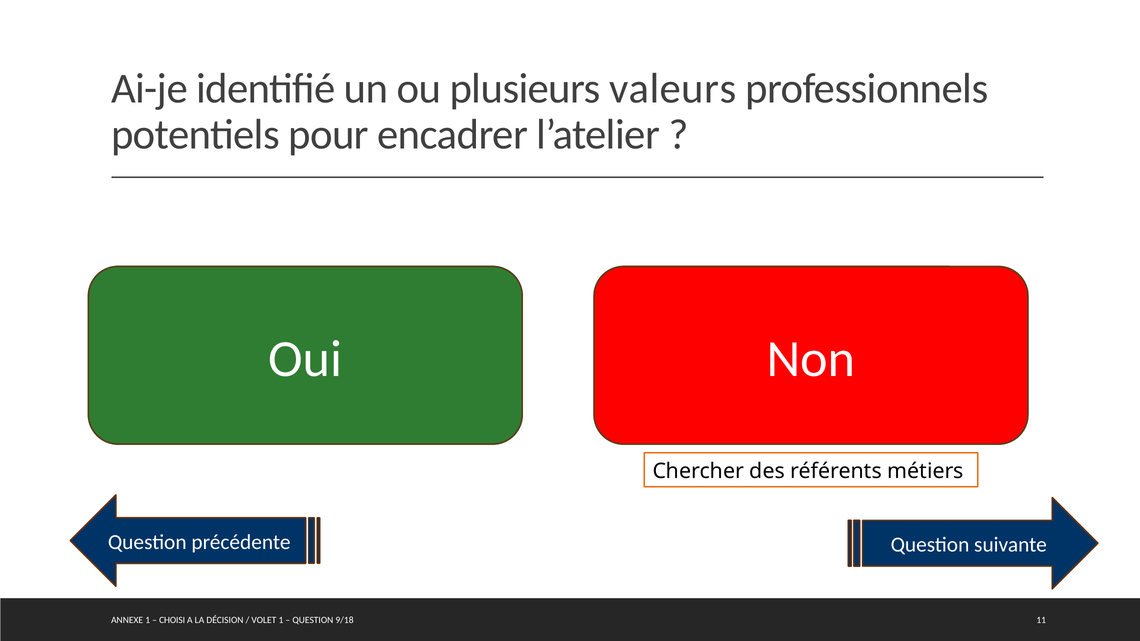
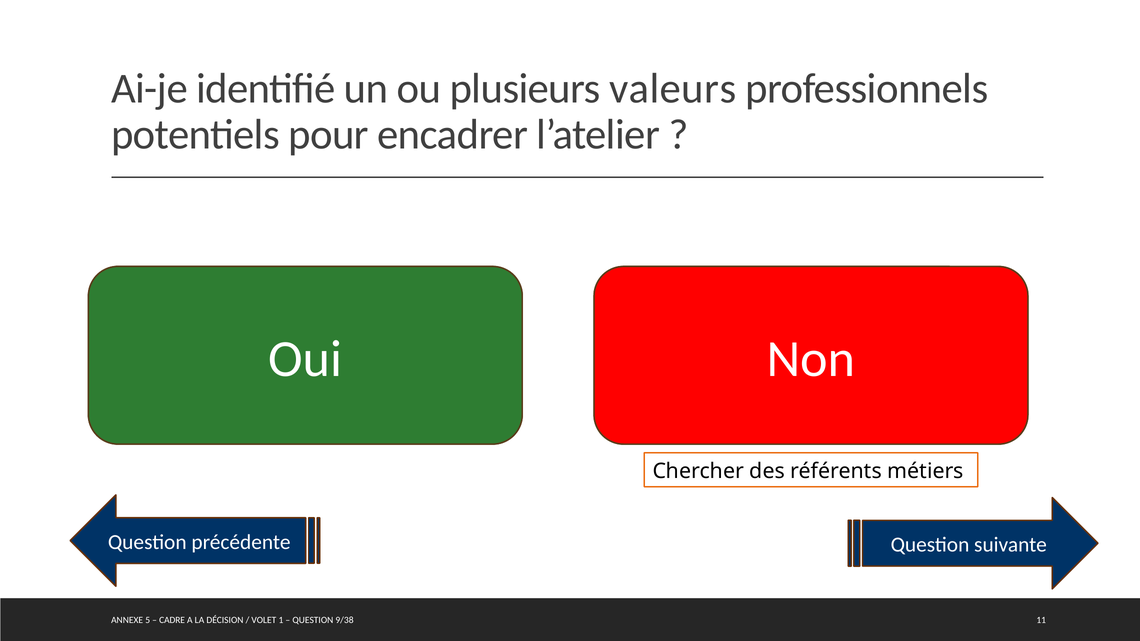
ANNEXE 1: 1 -> 5
CHOISI: CHOISI -> CADRE
9/18: 9/18 -> 9/38
